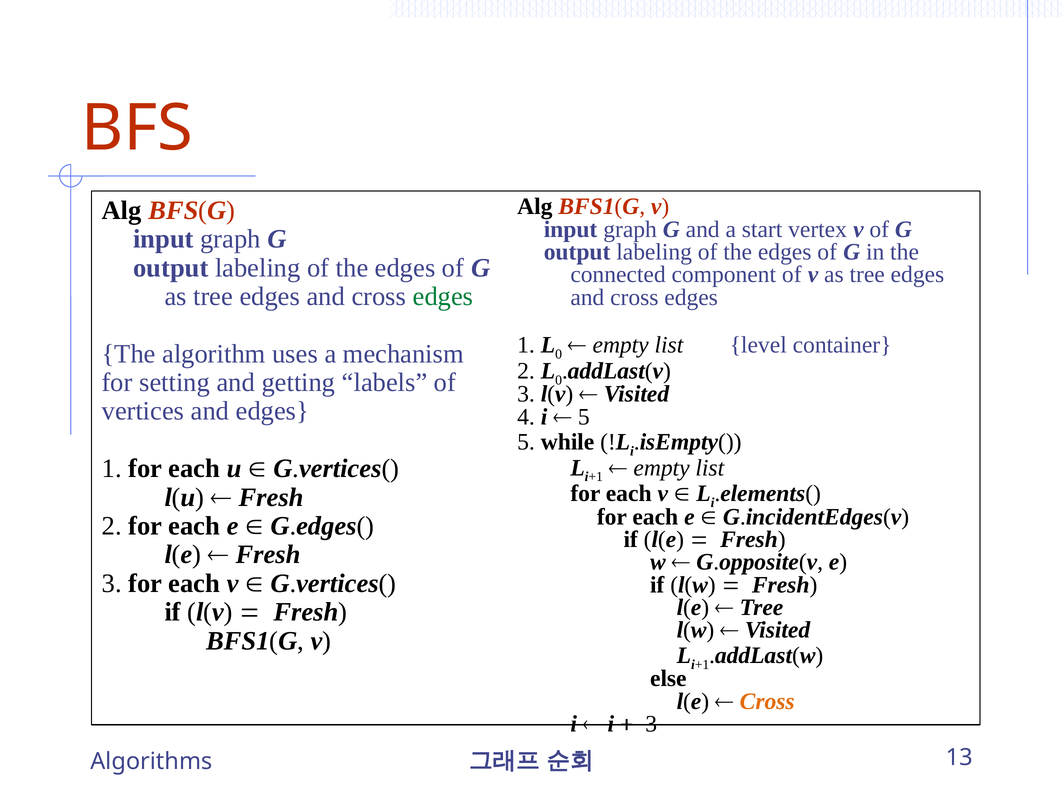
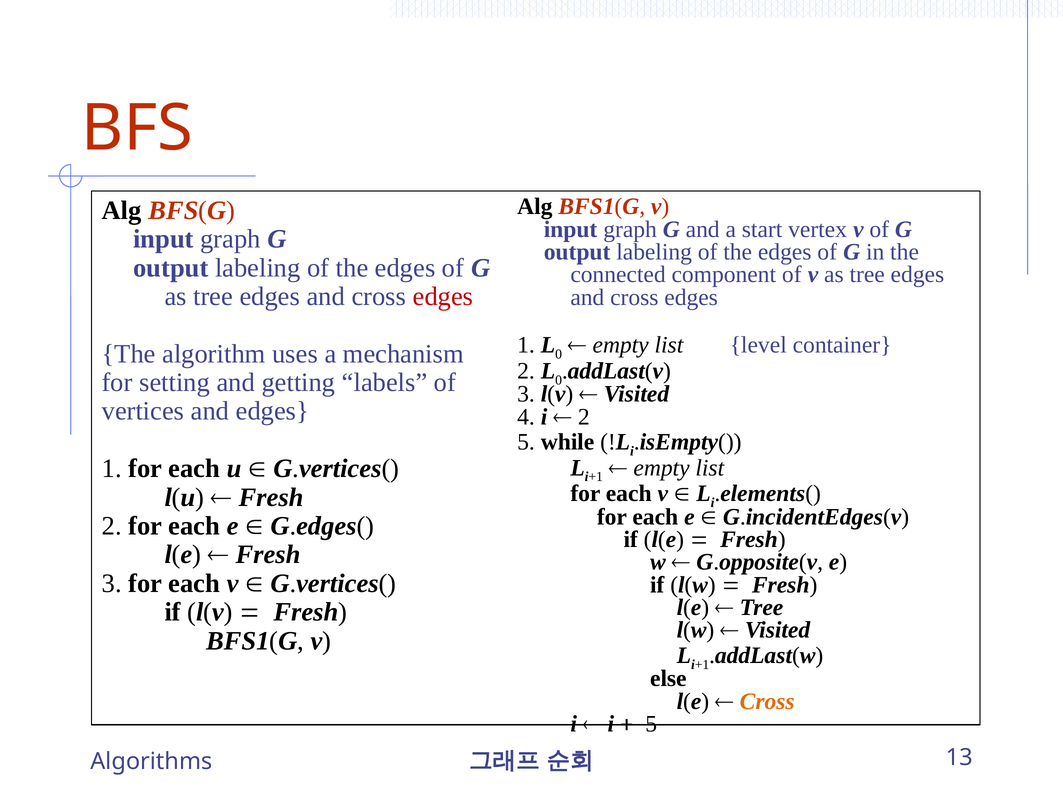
edges at (443, 297) colour: green -> red
5 at (584, 417): 5 -> 2
3 at (651, 724): 3 -> 5
